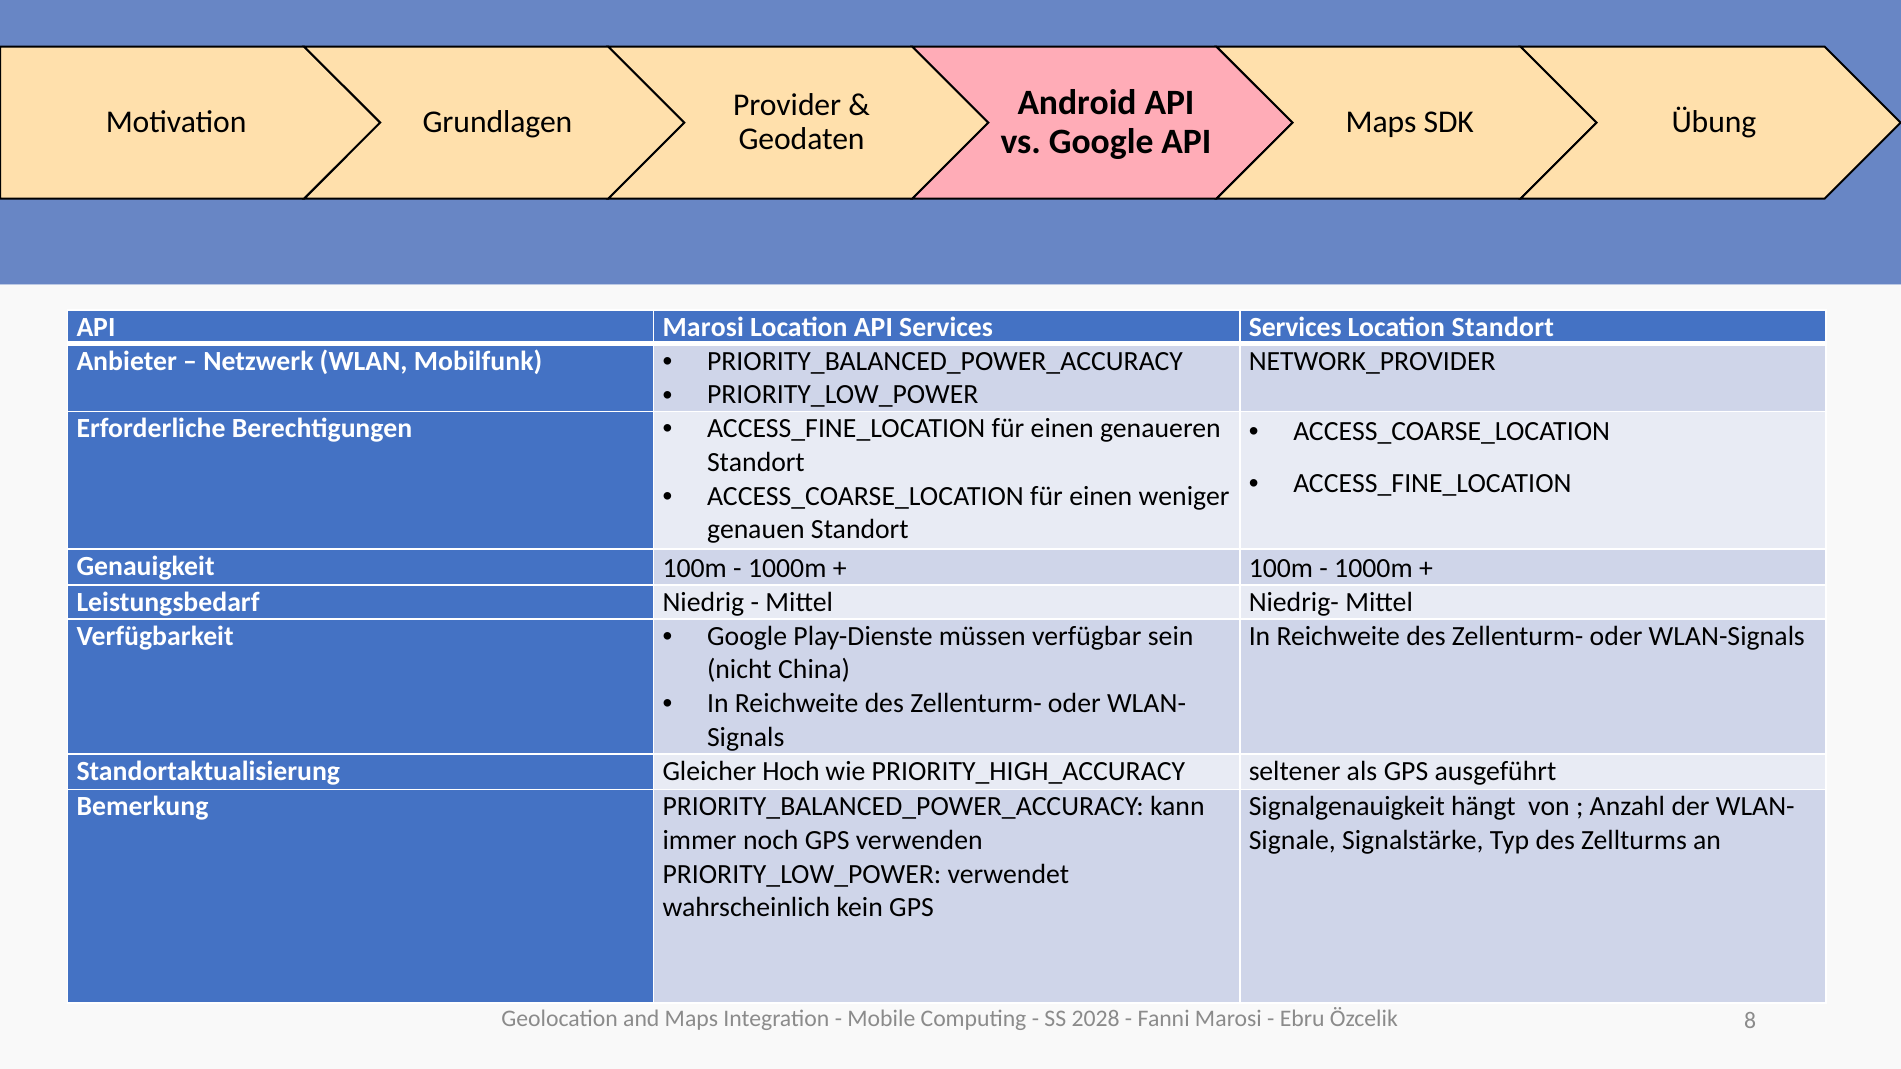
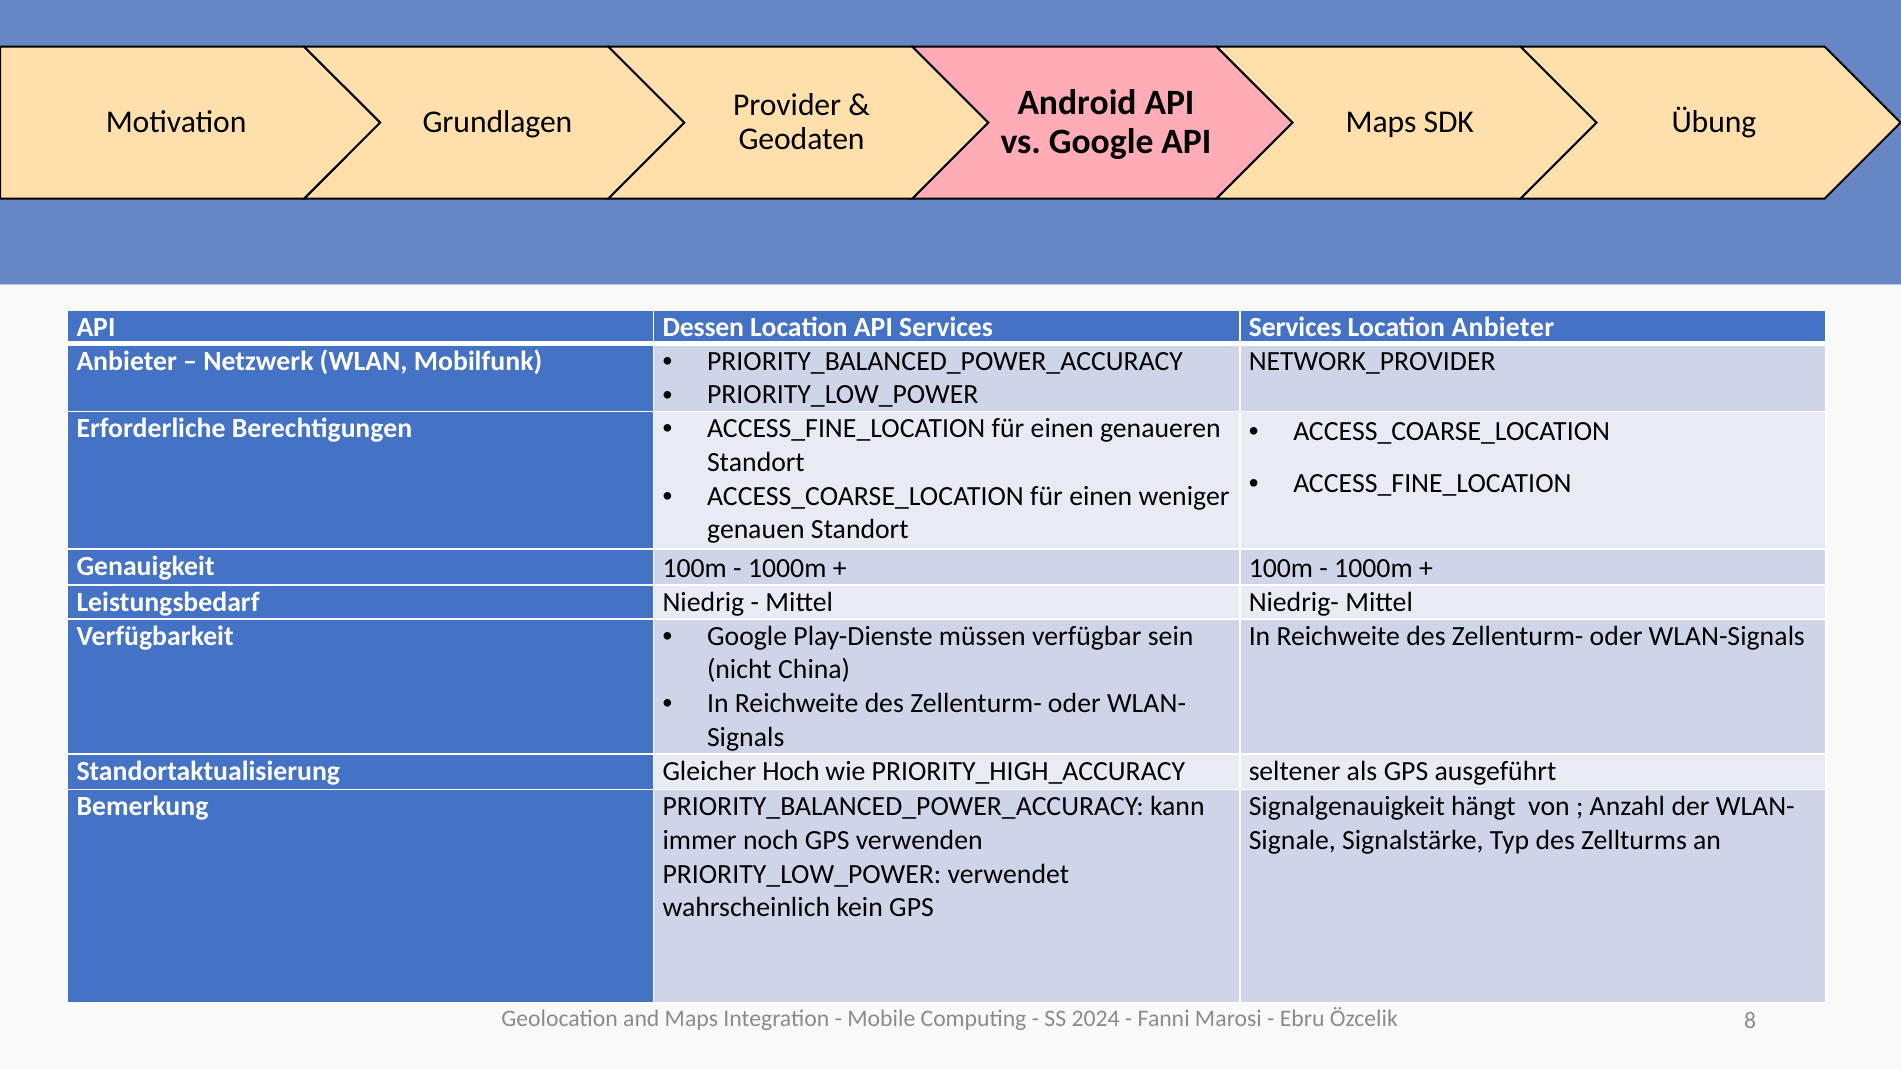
API Marosi: Marosi -> Dessen
Location Standort: Standort -> Anbieter
2028: 2028 -> 2024
